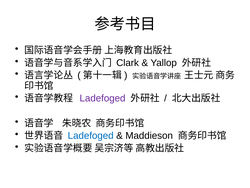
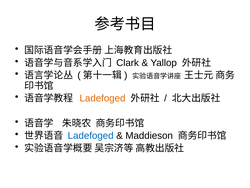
Ladefoged at (103, 98) colour: purple -> orange
